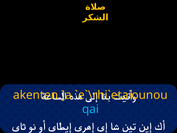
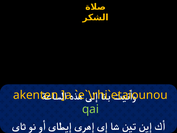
qai colour: light blue -> light green
